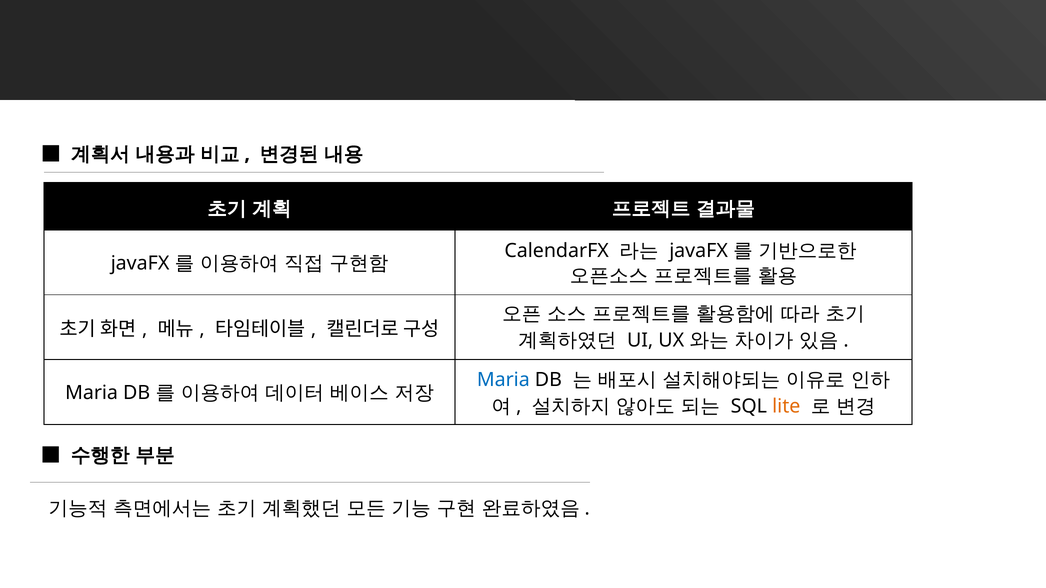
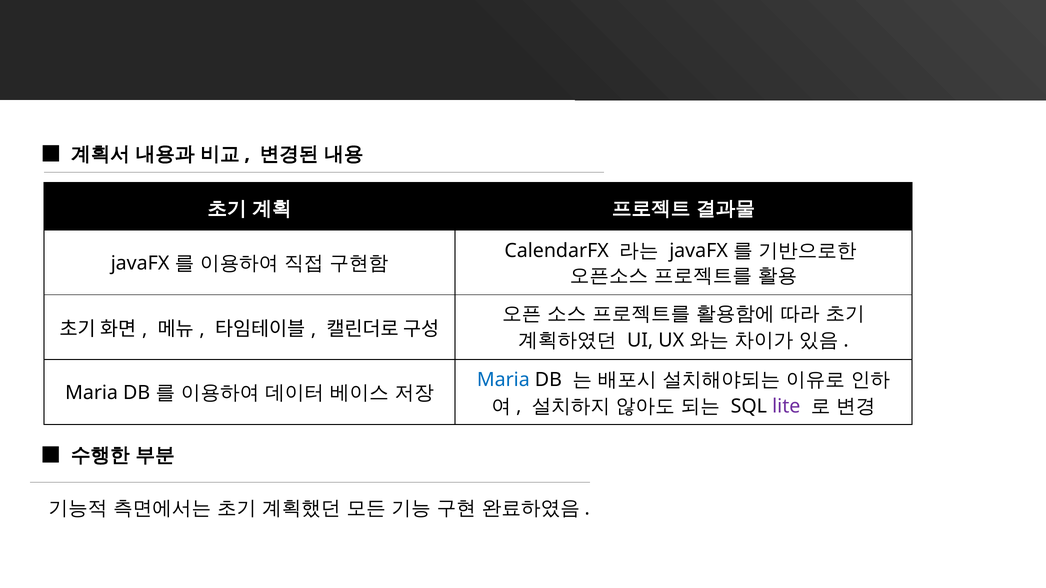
lite colour: orange -> purple
